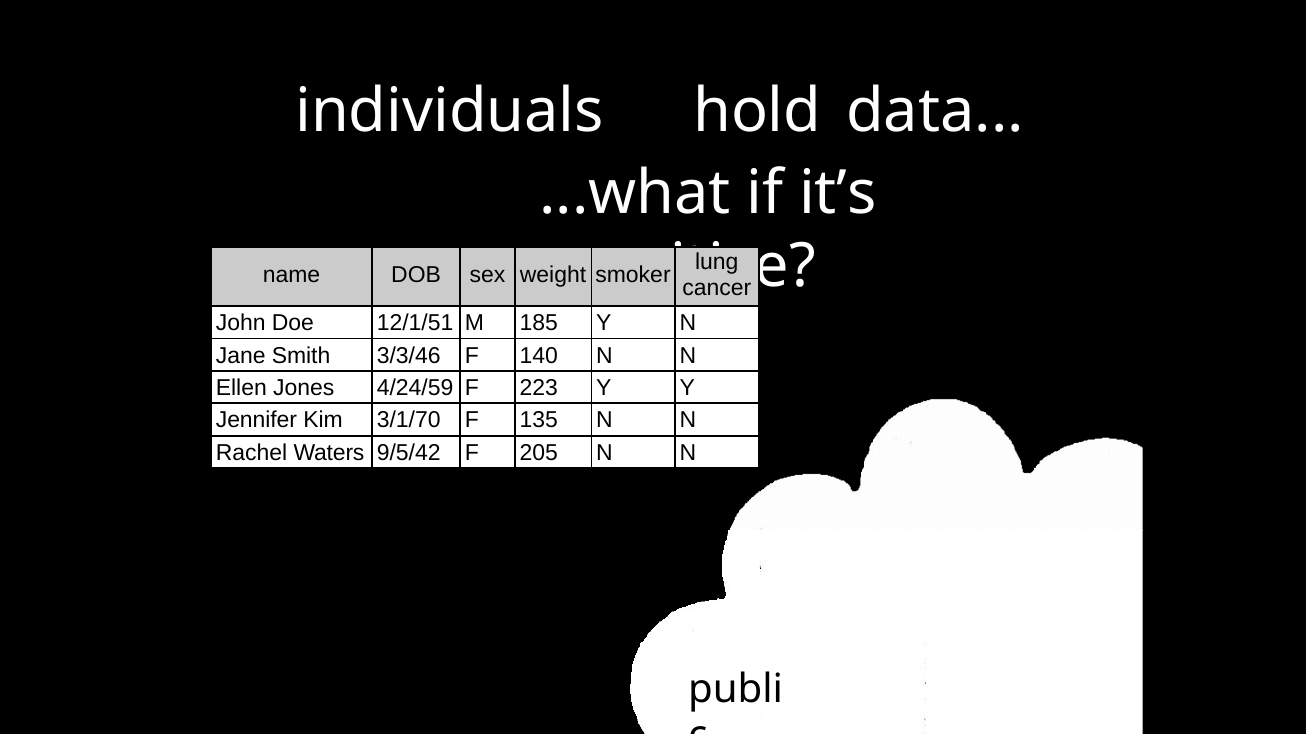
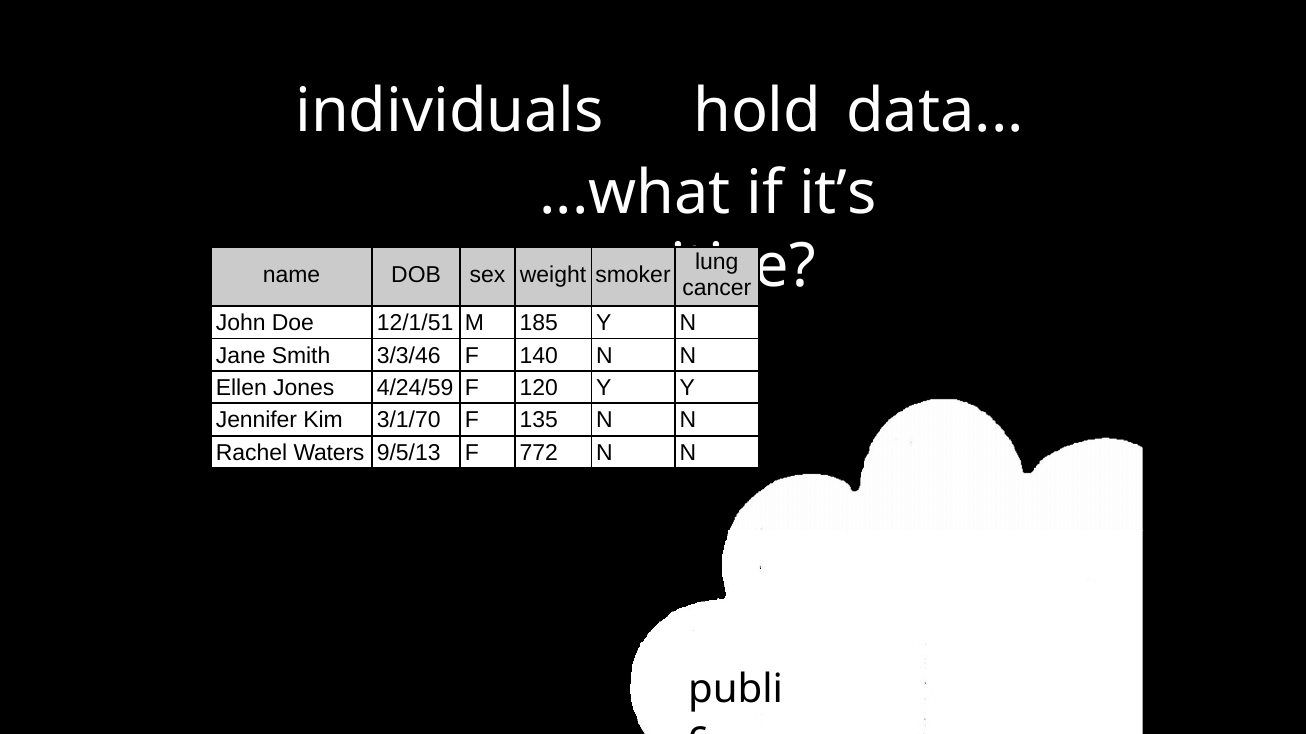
223: 223 -> 120
9/5/42: 9/5/42 -> 9/5/13
205: 205 -> 772
